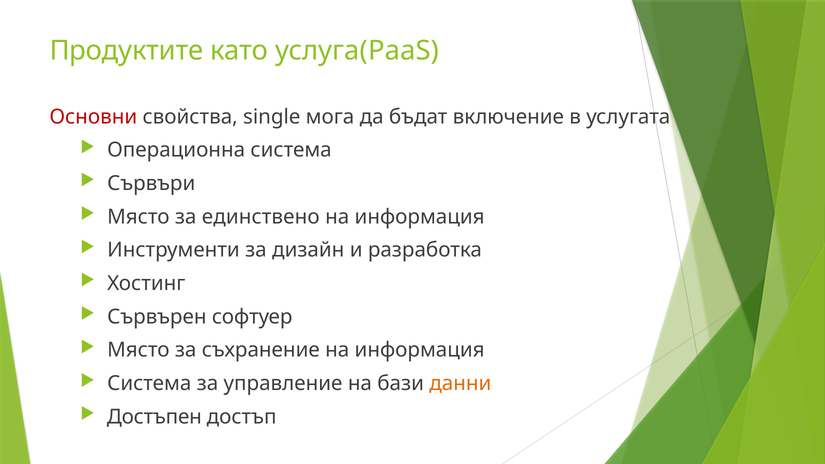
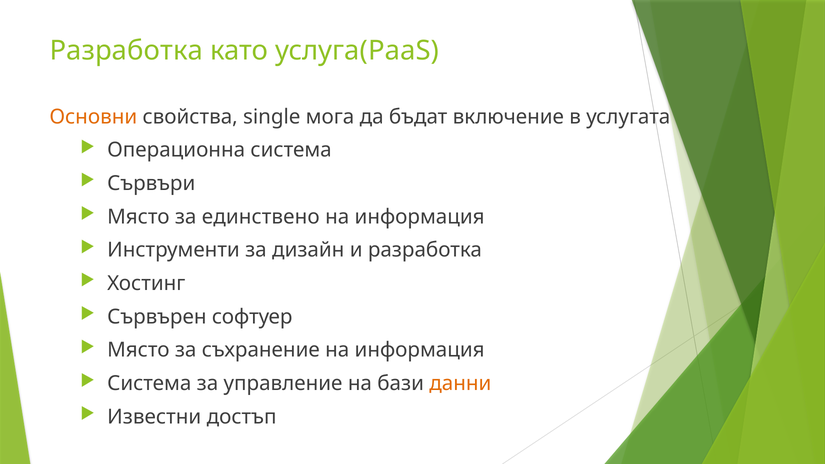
Продуктите at (126, 51): Продуктите -> Разработка
Основни colour: red -> orange
Достъпен: Достъпен -> Известни
